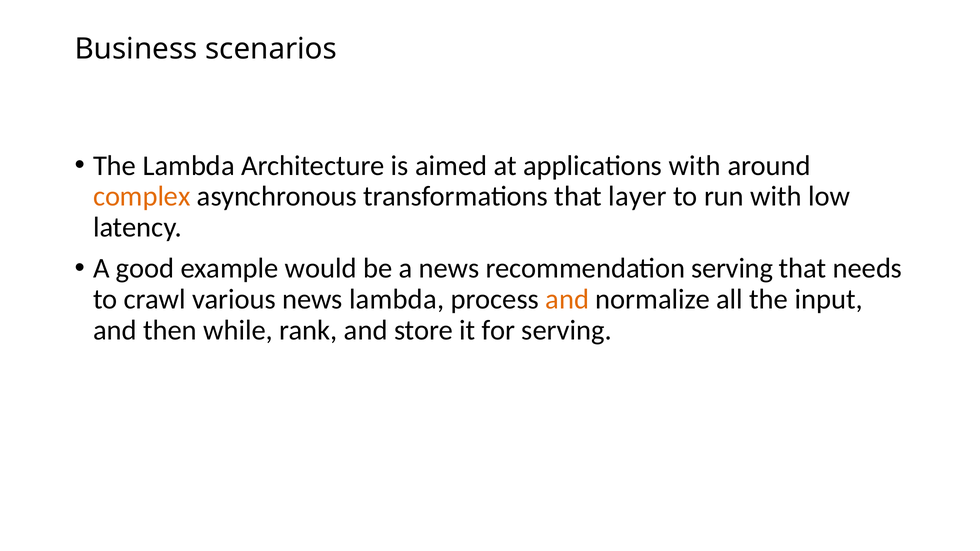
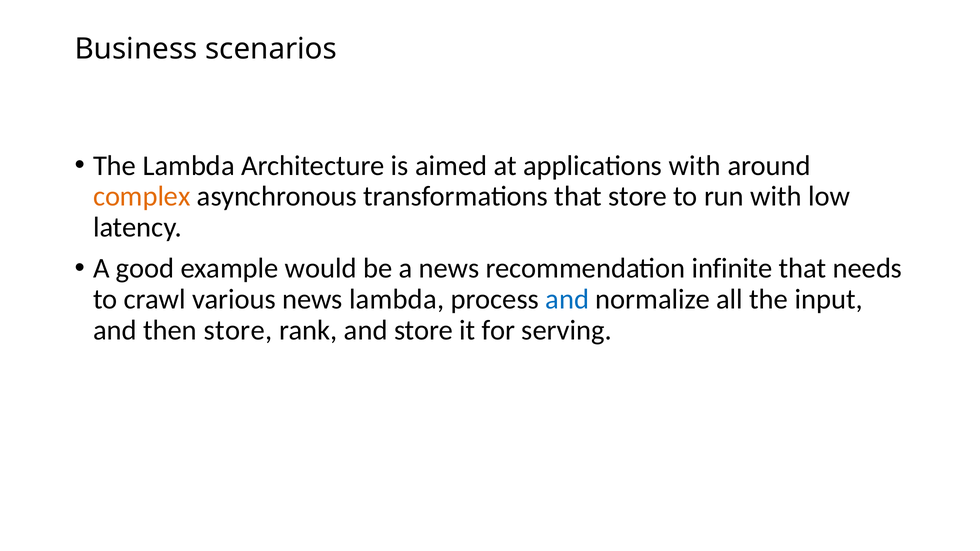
that layer: layer -> store
recommendation serving: serving -> infinite
and at (567, 299) colour: orange -> blue
then while: while -> store
